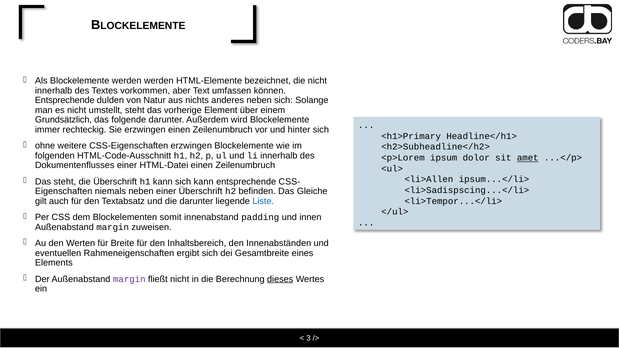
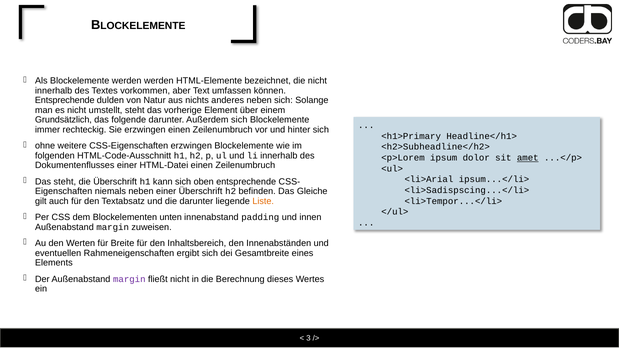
Außerdem wird: wird -> sich
<li>Allen: <li>Allen -> <li>Arial
sich kann: kann -> oben
Liste colour: blue -> orange
somit: somit -> unten
dieses underline: present -> none
